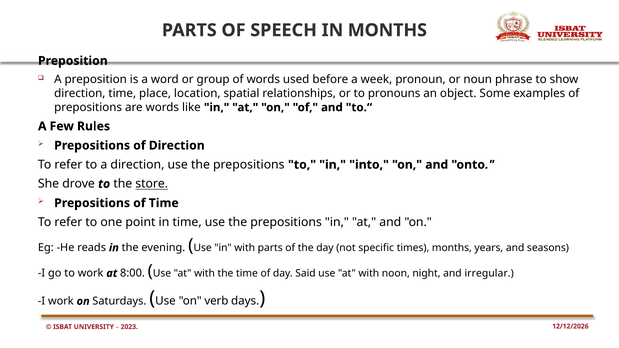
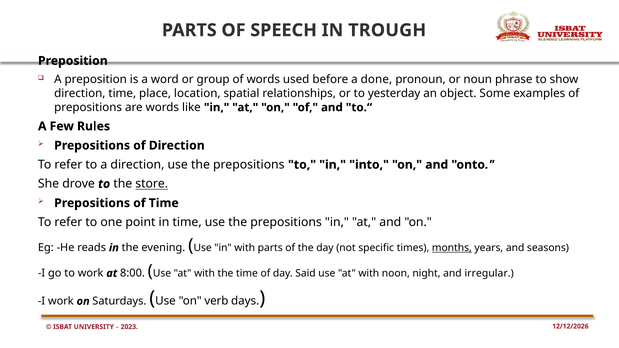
IN MONTHS: MONTHS -> TROUGH
week: week -> done
pronouns: pronouns -> yesterday
months at (452, 248) underline: none -> present
